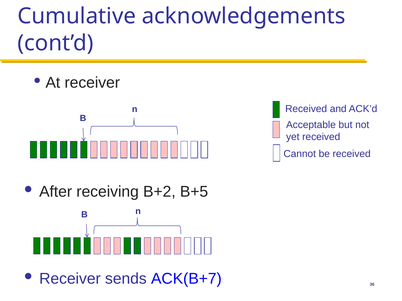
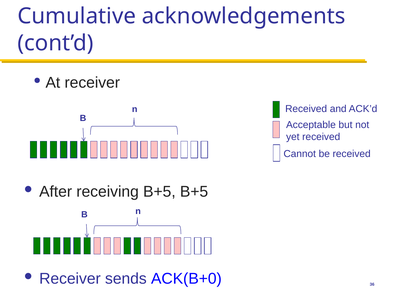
receiving B+2: B+2 -> B+5
ACK(B+7: ACK(B+7 -> ACK(B+0
